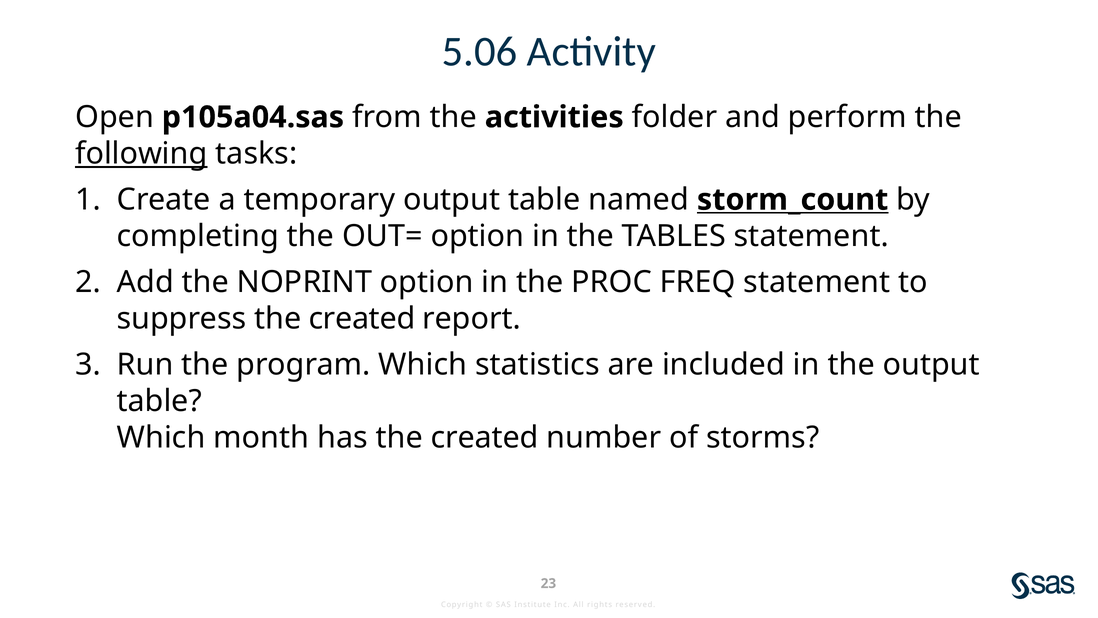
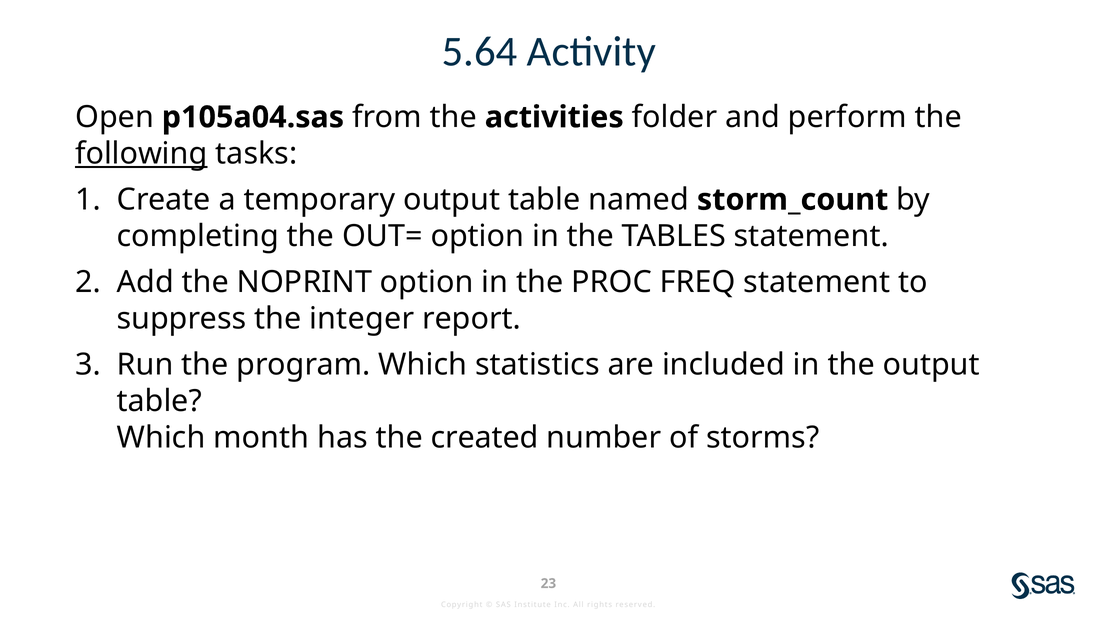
5.06: 5.06 -> 5.64
storm_count underline: present -> none
suppress the created: created -> integer
